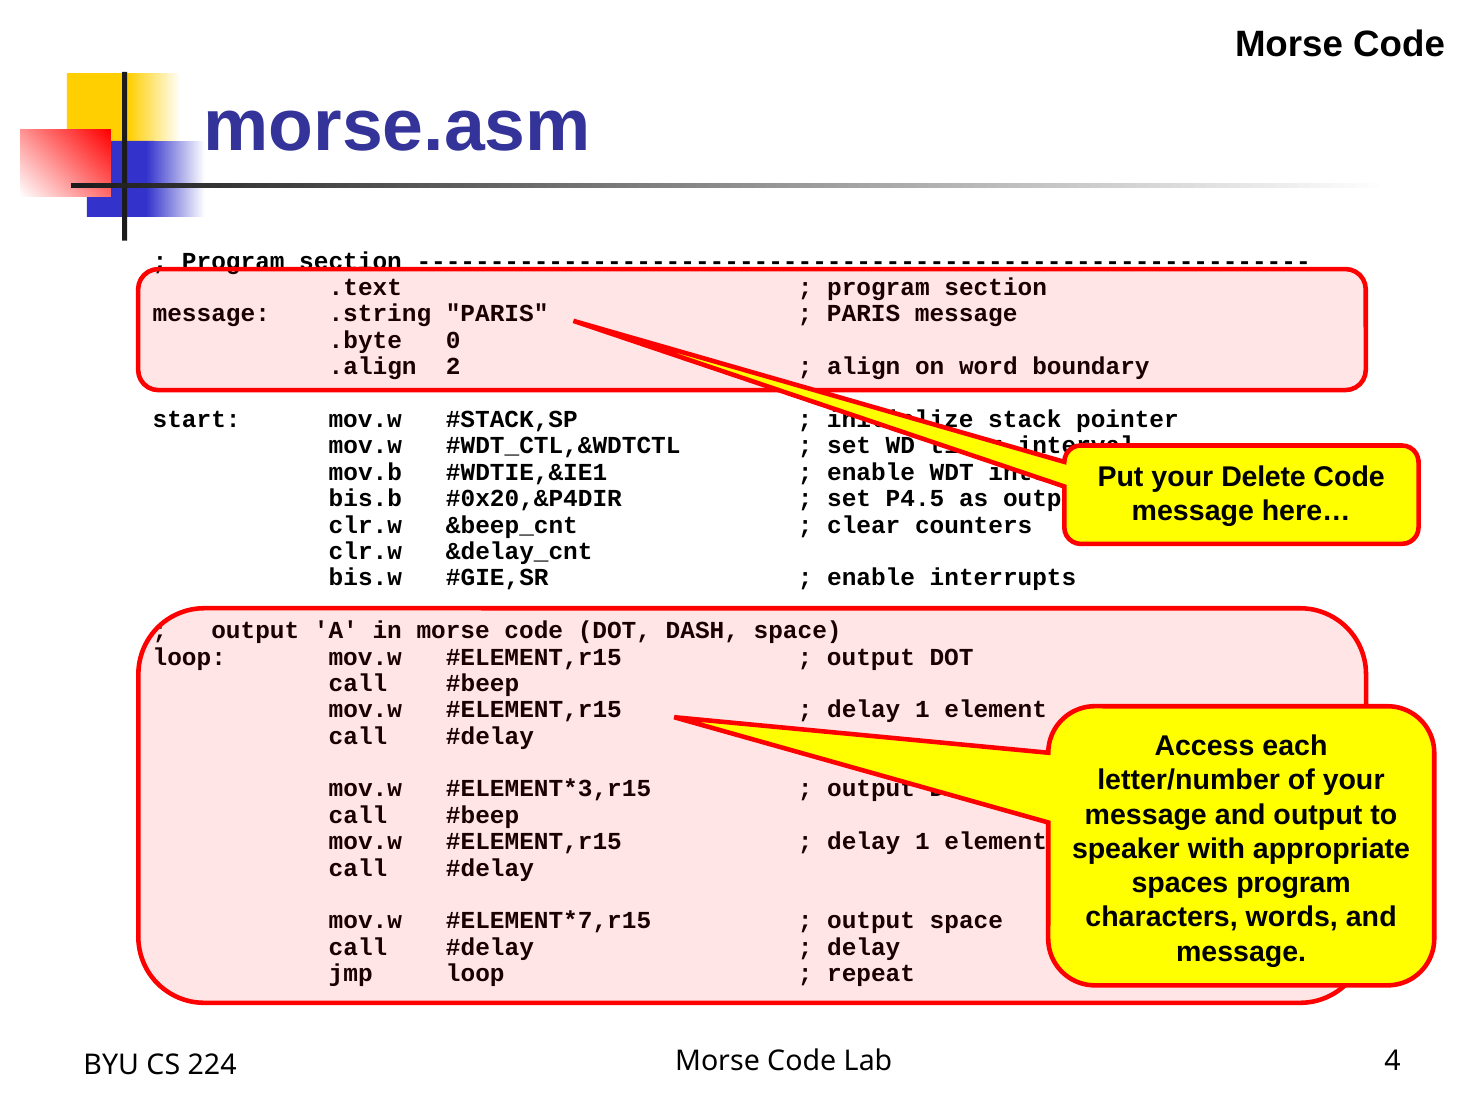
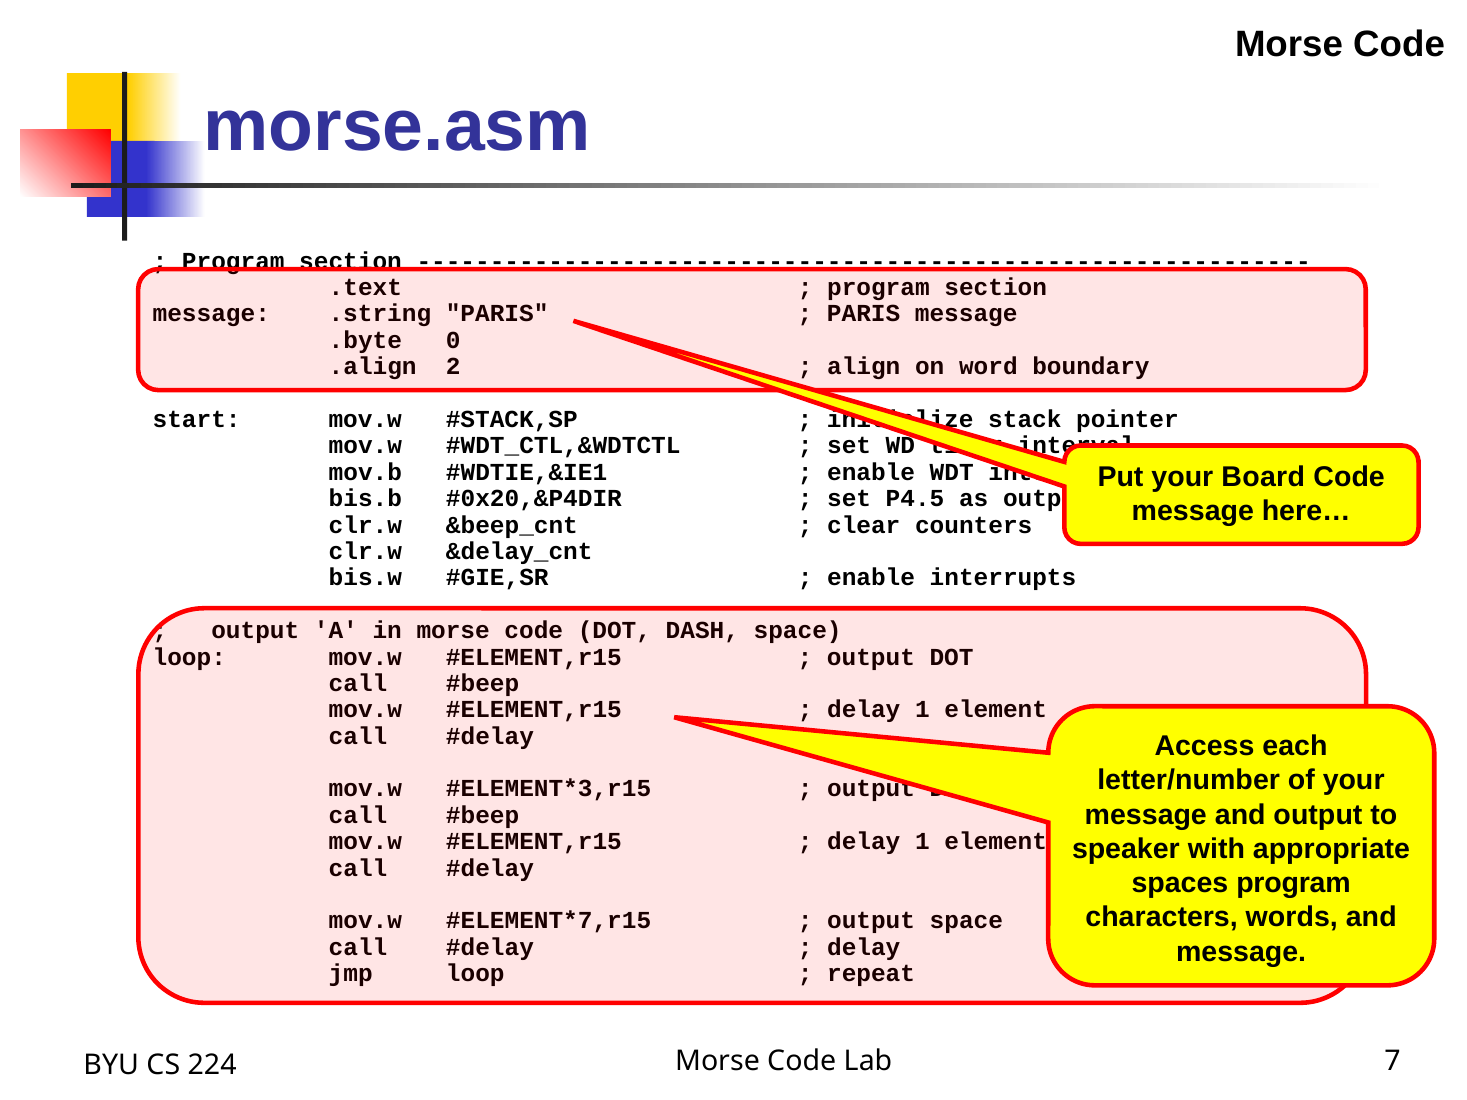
Delete: Delete -> Board
4: 4 -> 7
